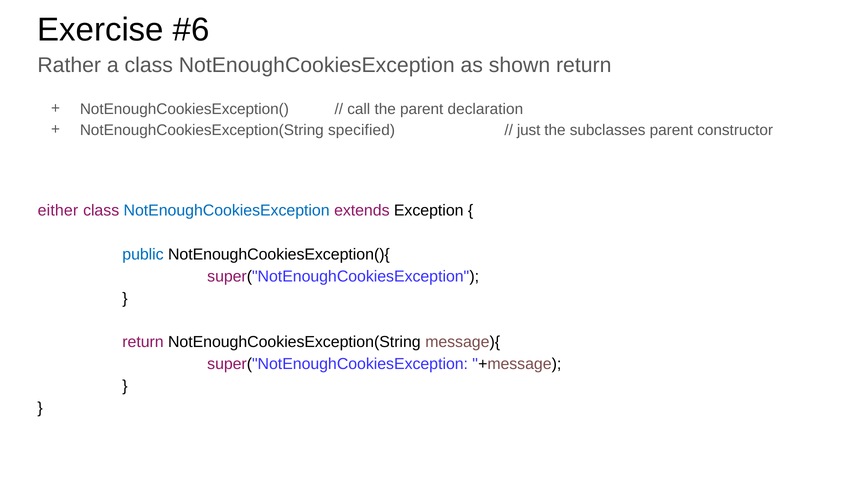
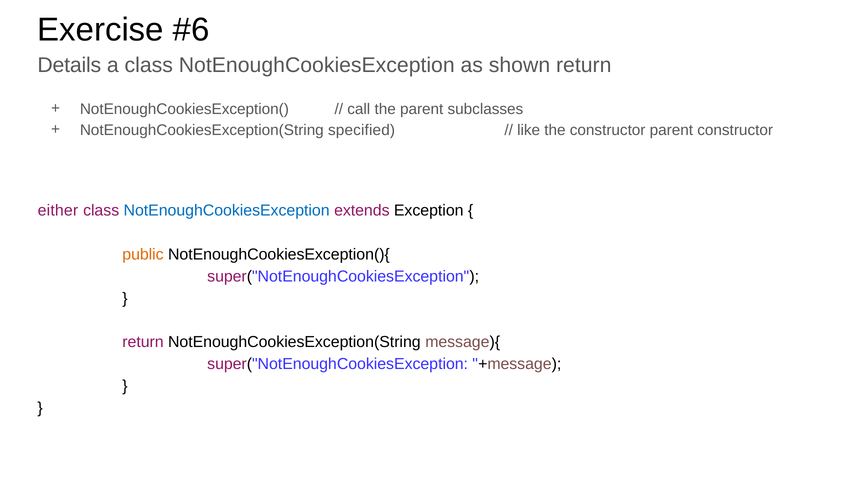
Rather: Rather -> Details
declaration: declaration -> subclasses
just: just -> like
the subclasses: subclasses -> constructor
public colour: blue -> orange
